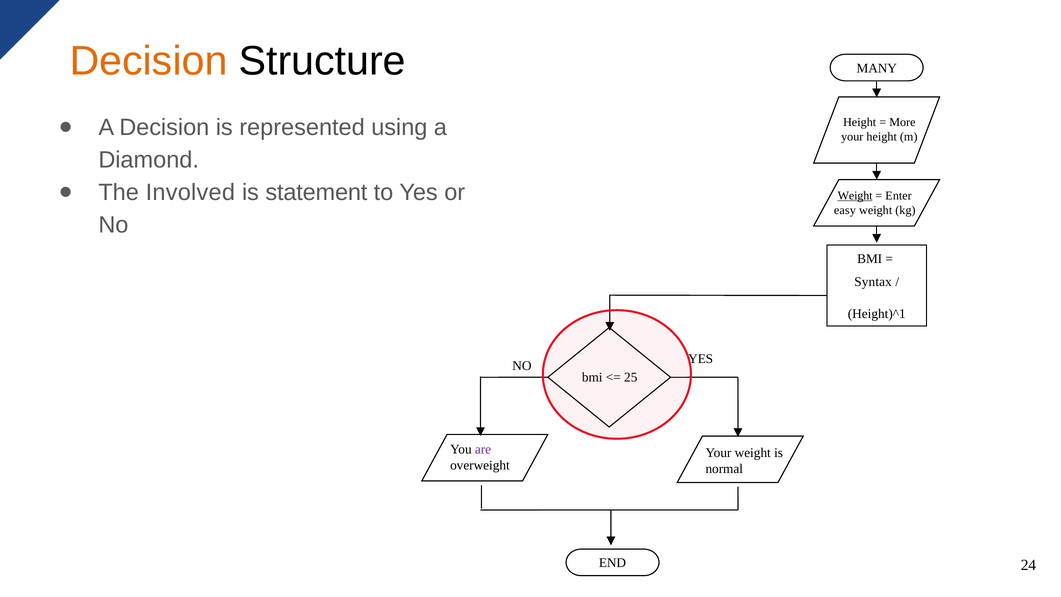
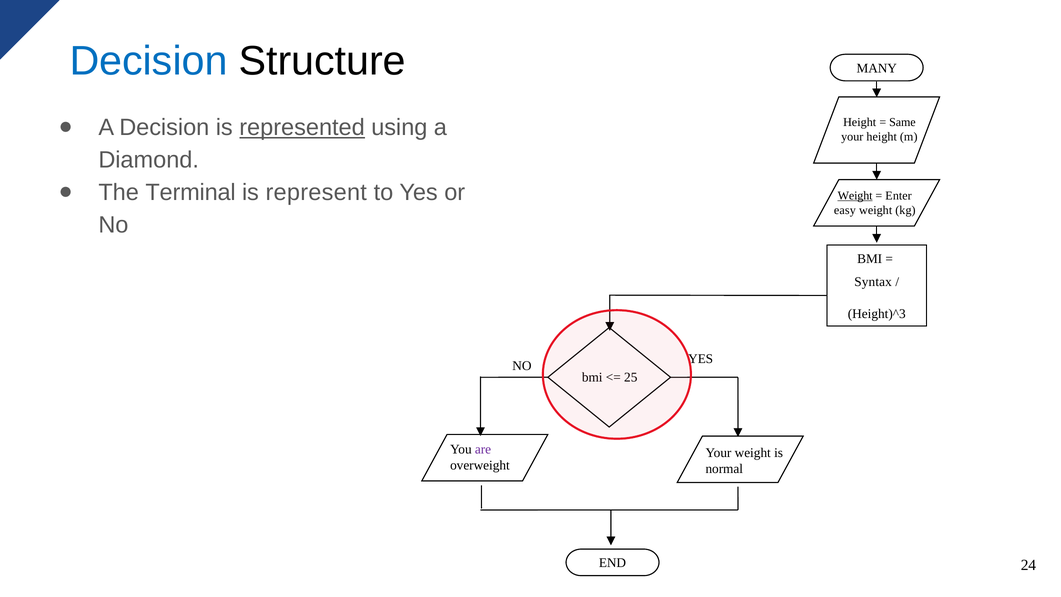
Decision at (149, 61) colour: orange -> blue
represented underline: none -> present
More: More -> Same
Involved: Involved -> Terminal
statement: statement -> represent
Height)^1: Height)^1 -> Height)^3
